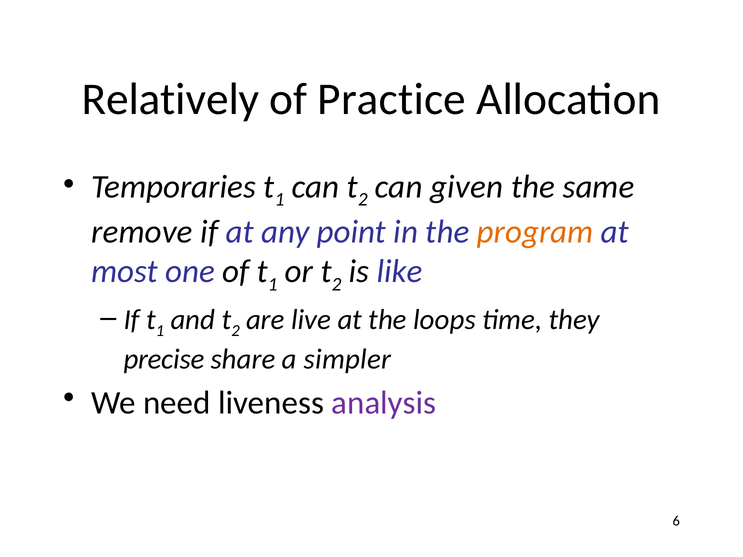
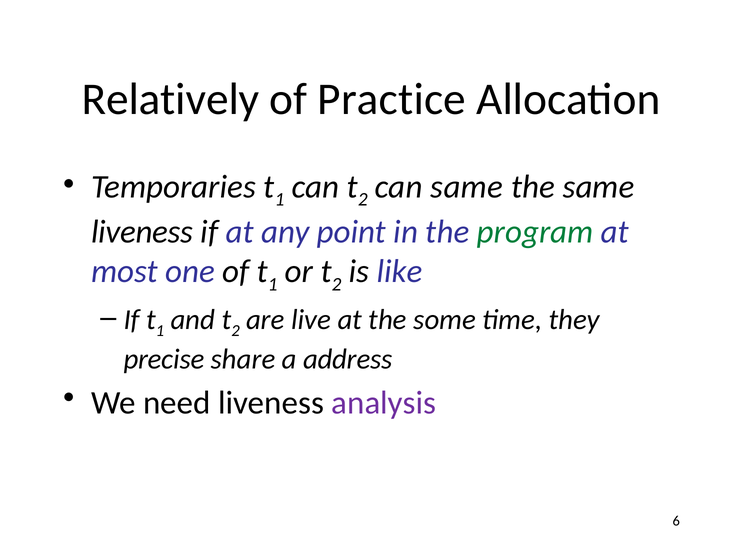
can given: given -> same
remove at (142, 232): remove -> liveness
program colour: orange -> green
loops: loops -> some
simpler: simpler -> address
